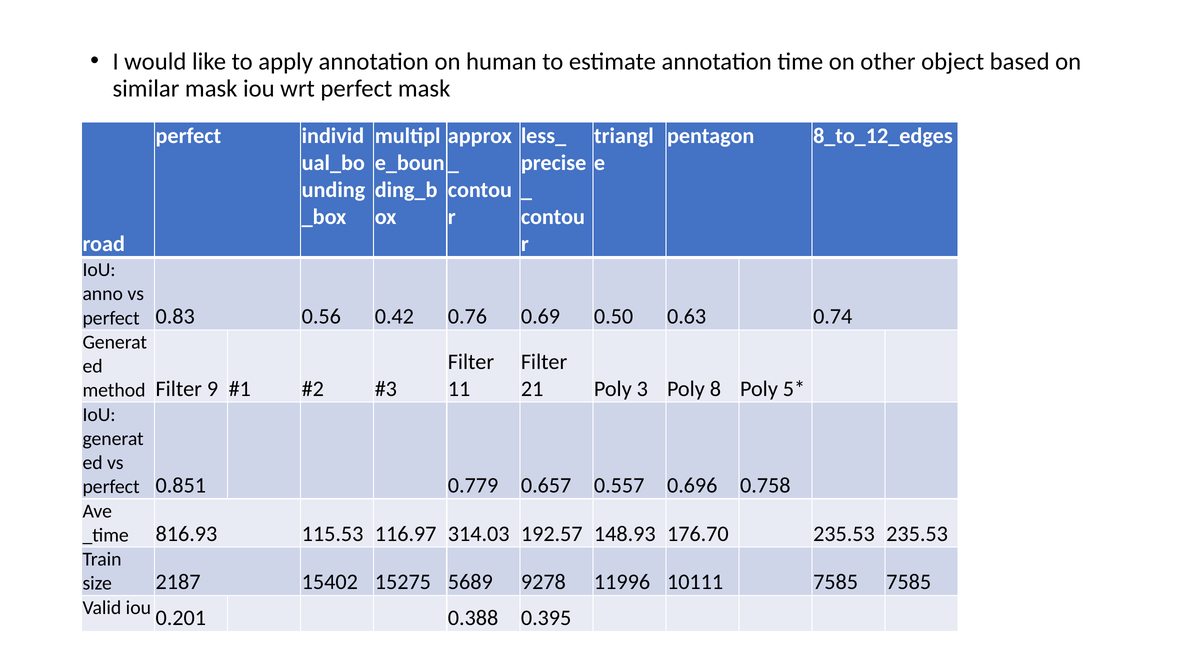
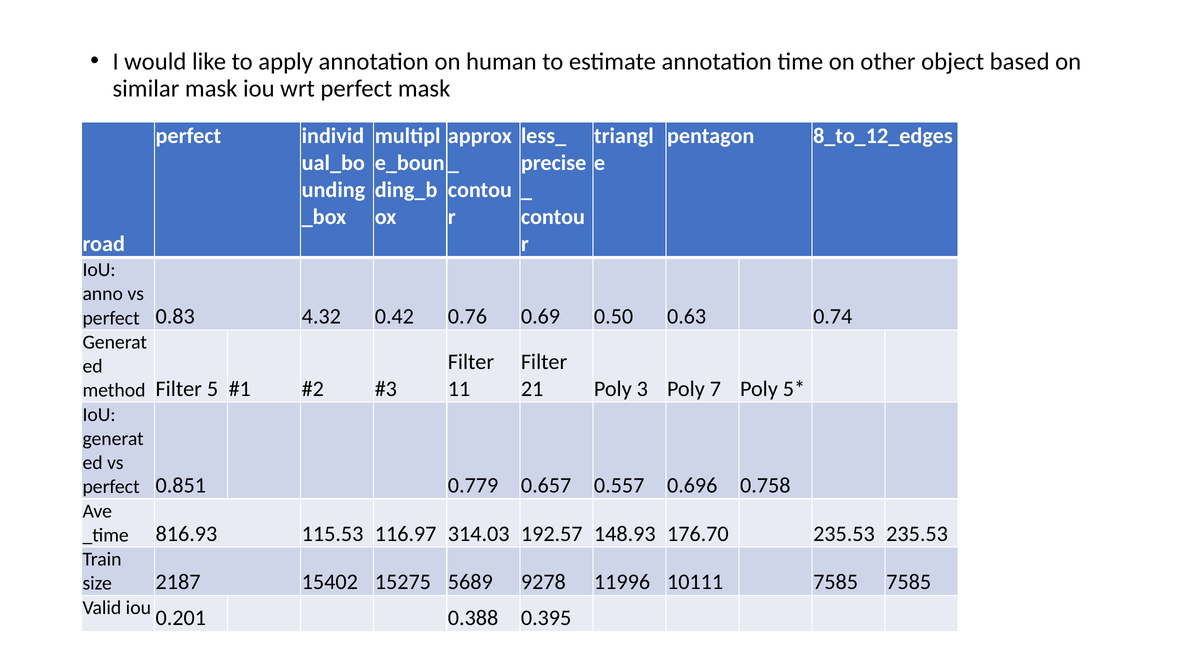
0.56: 0.56 -> 4.32
8: 8 -> 7
9: 9 -> 5
